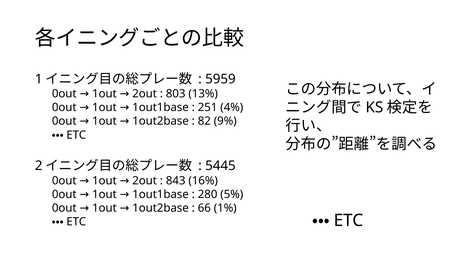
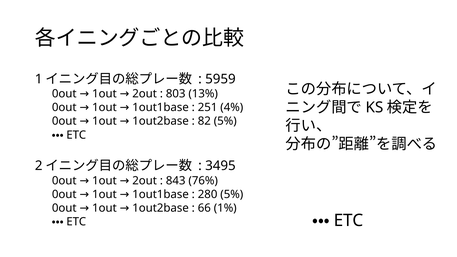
82 9%: 9% -> 5%
5445: 5445 -> 3495
16%: 16% -> 76%
